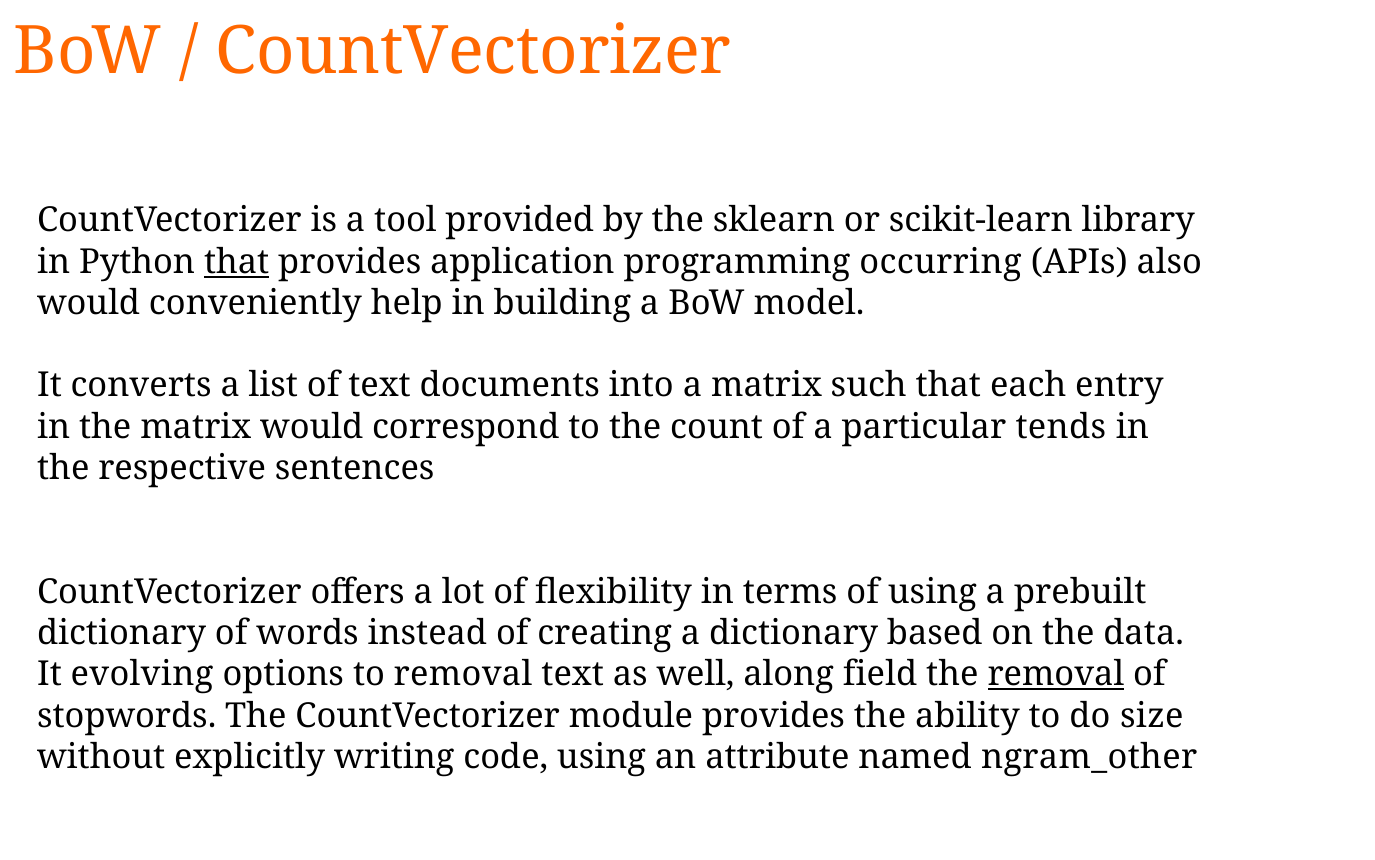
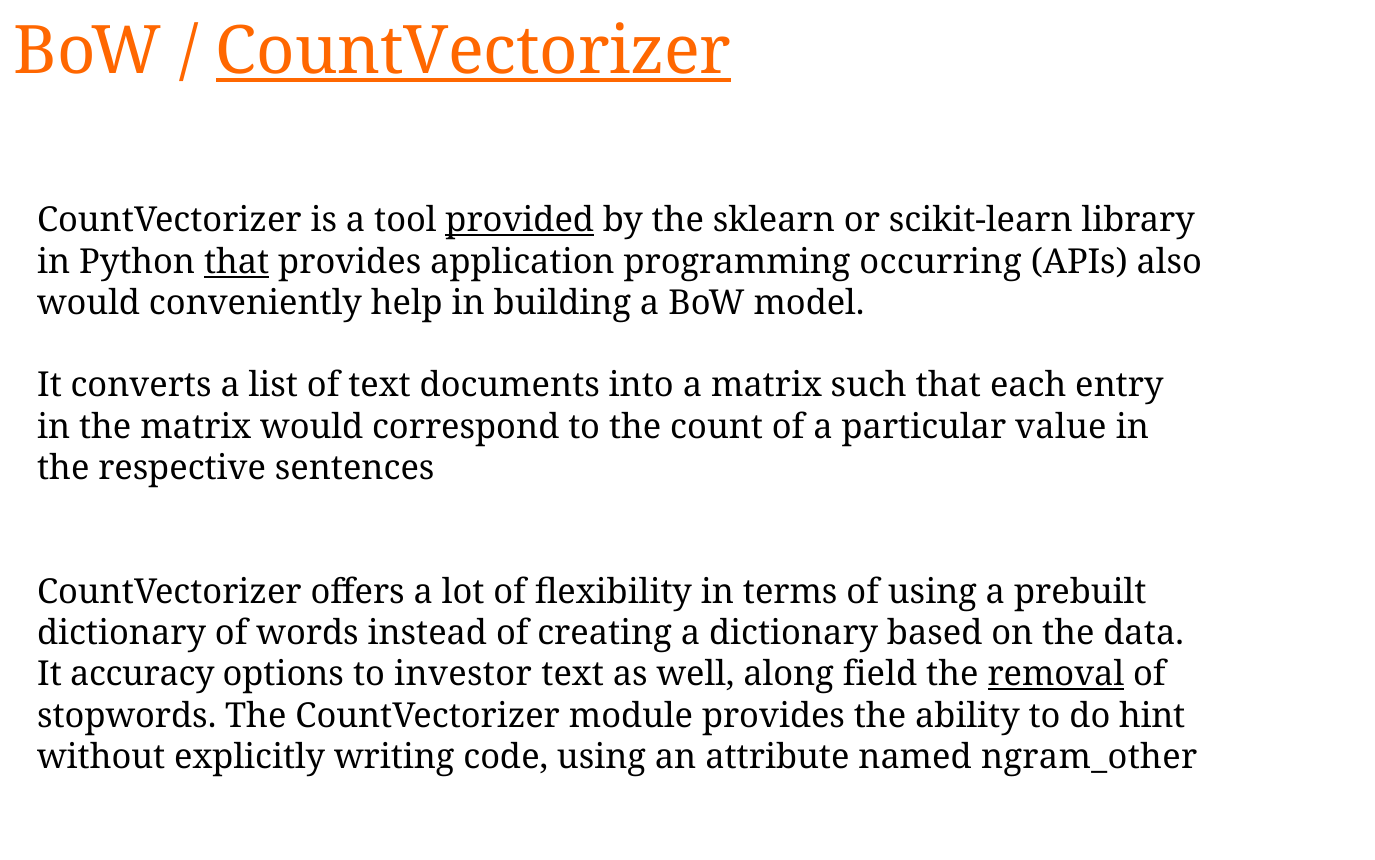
CountVectorizer at (474, 52) underline: none -> present
provided underline: none -> present
tends: tends -> value
evolving: evolving -> accuracy
to removal: removal -> investor
size: size -> hint
